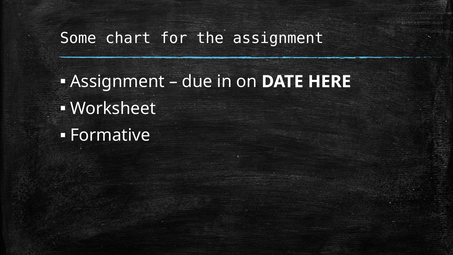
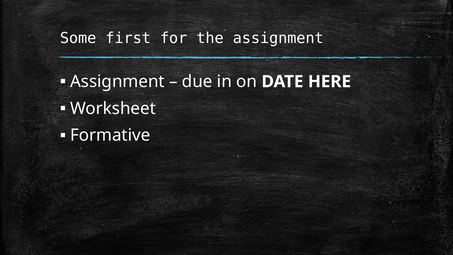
chart: chart -> first
